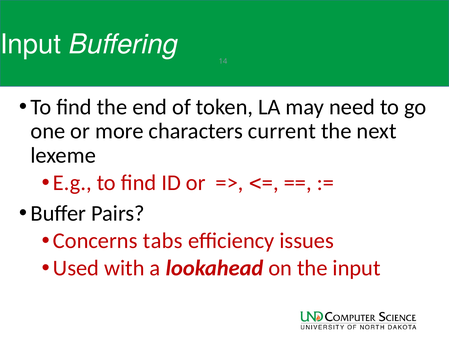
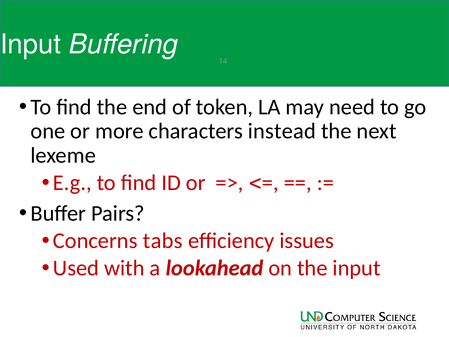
current: current -> instead
